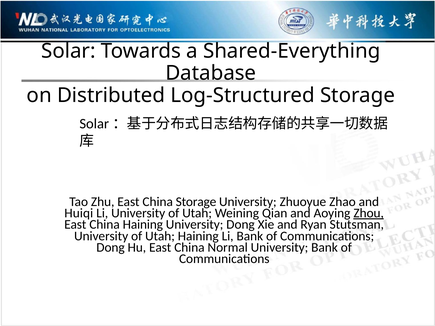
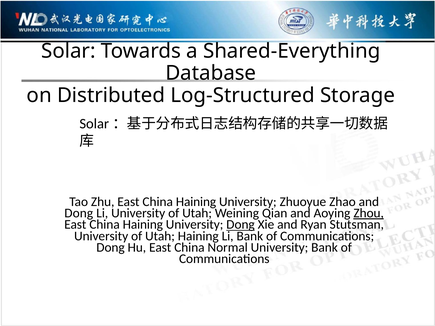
Zhu East China Storage: Storage -> Haining
Huiqi at (79, 213): Huiqi -> Dong
Dong at (241, 225) underline: none -> present
